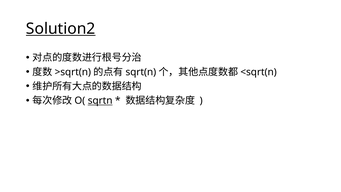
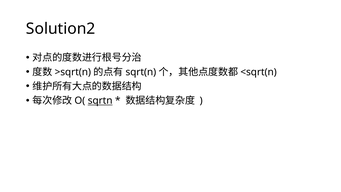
Solution2 underline: present -> none
